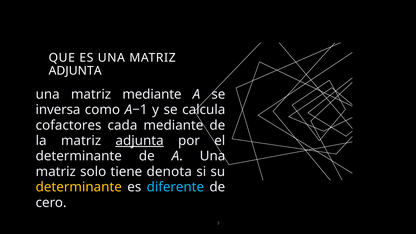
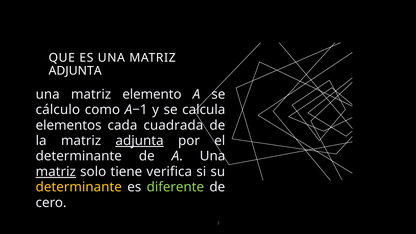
matriz mediante: mediante -> elemento
inversa: inversa -> cálculo
cofactores: cofactores -> elementos
cada mediante: mediante -> cuadrada
matriz at (56, 172) underline: none -> present
denota: denota -> verifica
diferente colour: light blue -> light green
